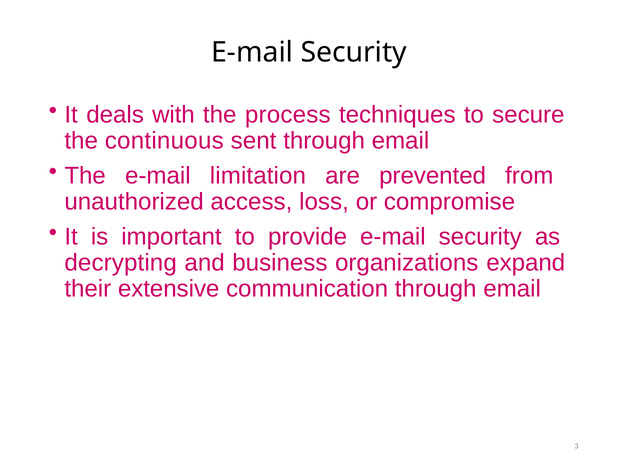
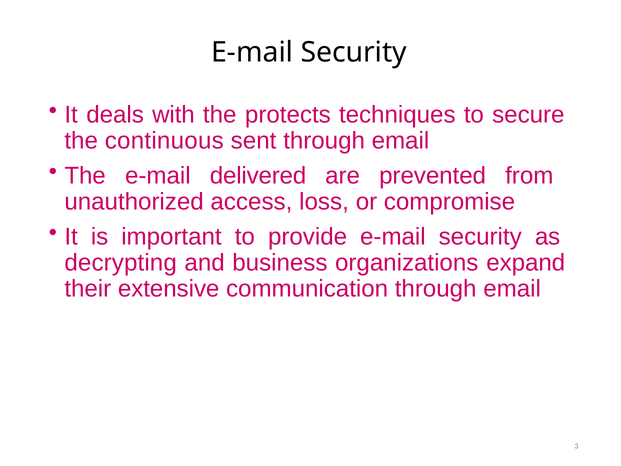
process: process -> protects
limitation: limitation -> delivered
